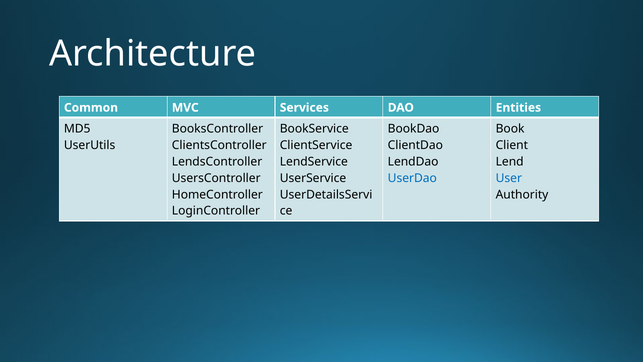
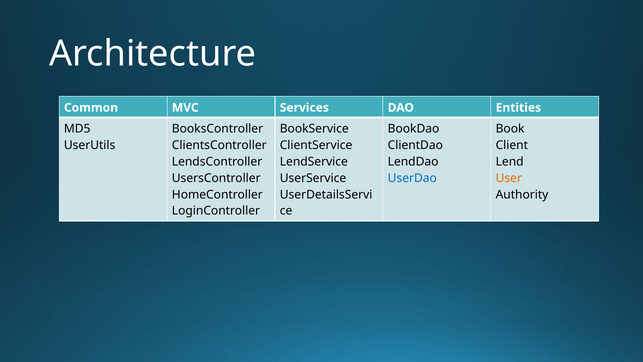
User colour: blue -> orange
